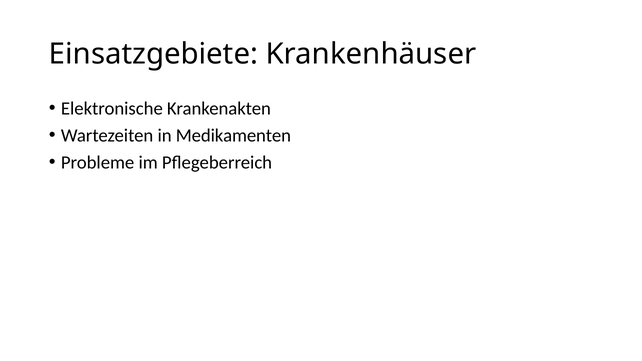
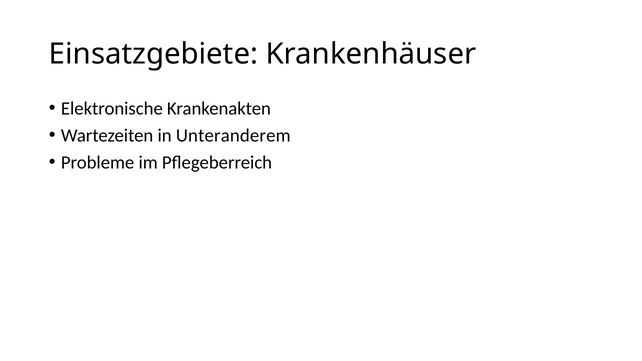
Medikamenten: Medikamenten -> Unteranderem
